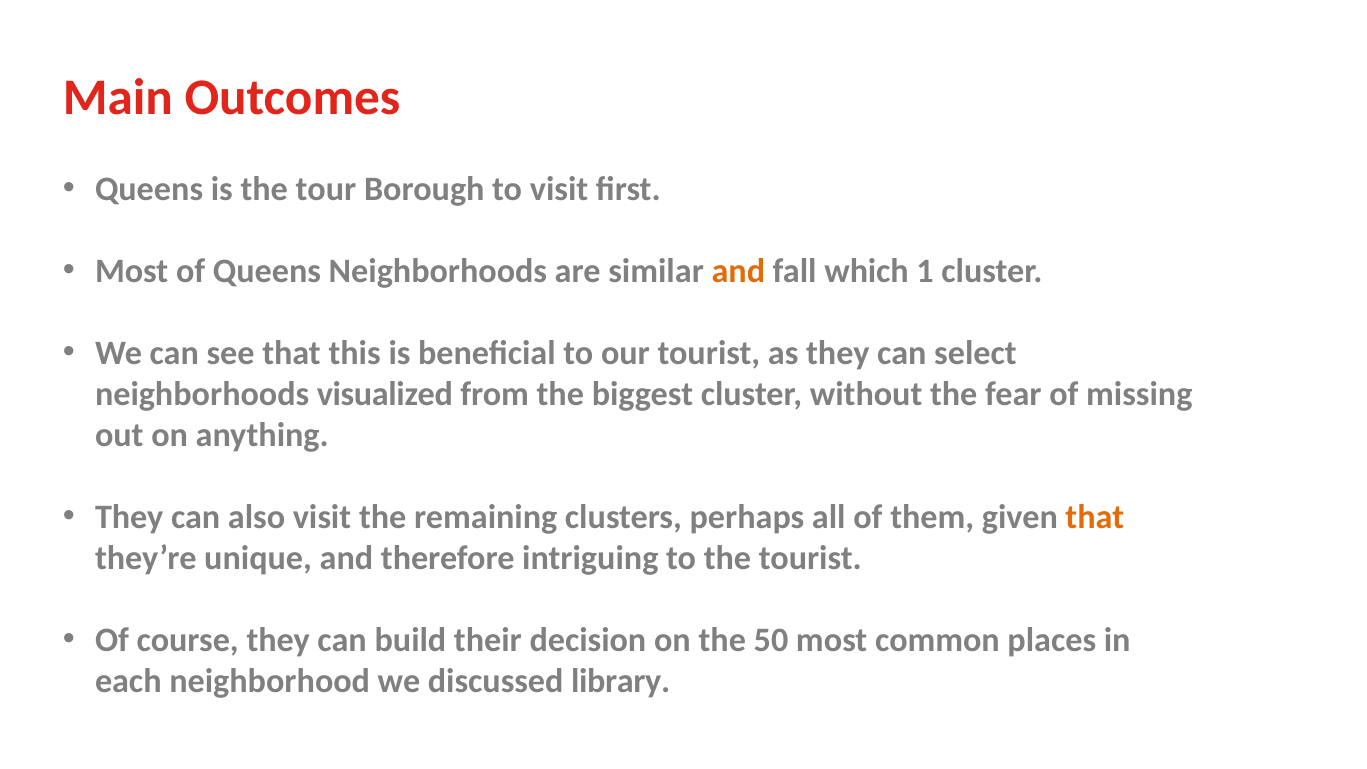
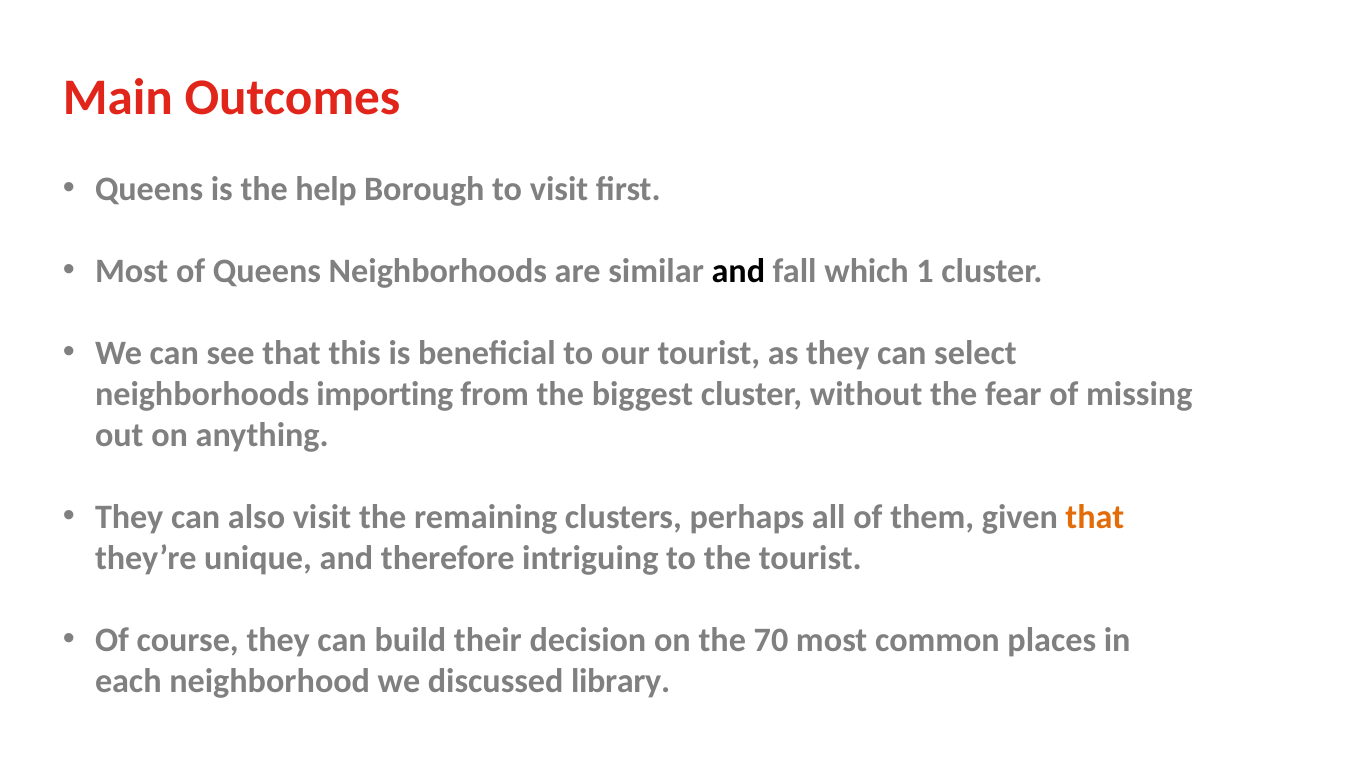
tour: tour -> help
and at (738, 271) colour: orange -> black
visualized: visualized -> importing
50: 50 -> 70
